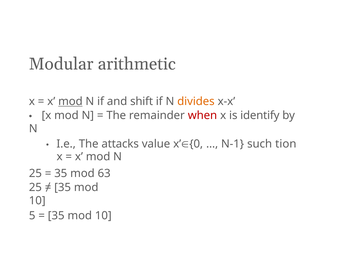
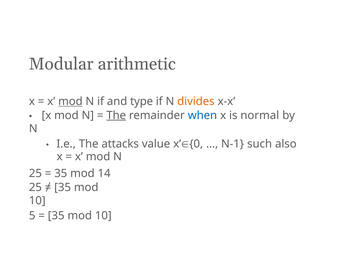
shift: shift -> type
The at (116, 115) underline: none -> present
when colour: red -> blue
identify: identify -> normal
tion: tion -> also
63: 63 -> 14
